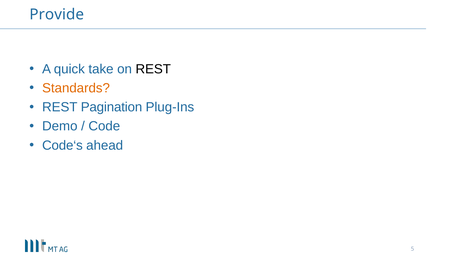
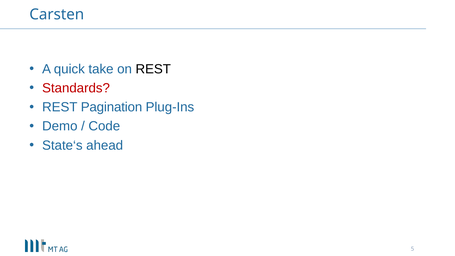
Provide: Provide -> Carsten
Standards colour: orange -> red
Code‘s: Code‘s -> State‘s
